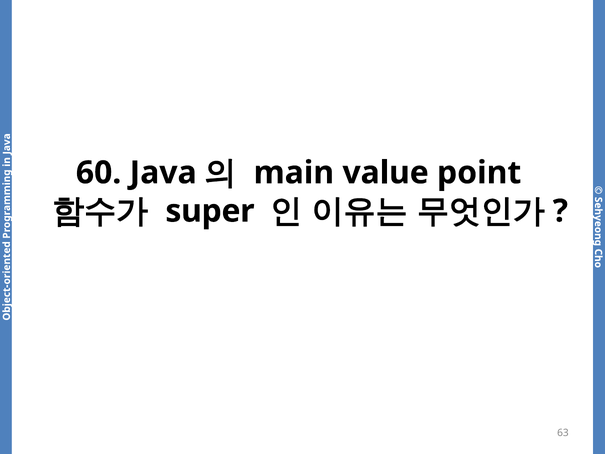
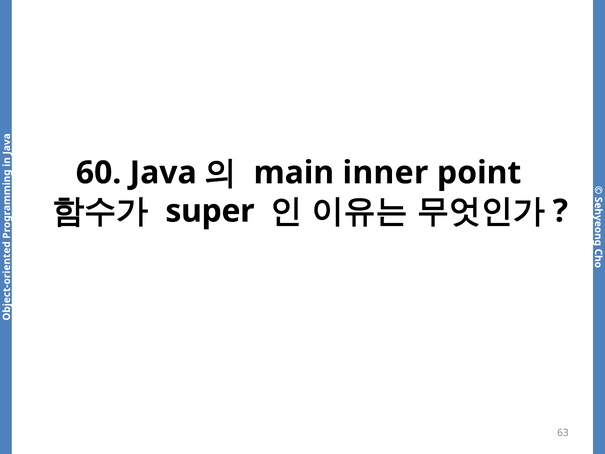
value: value -> inner
